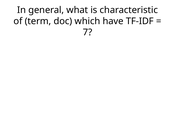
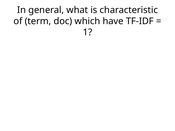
7: 7 -> 1
